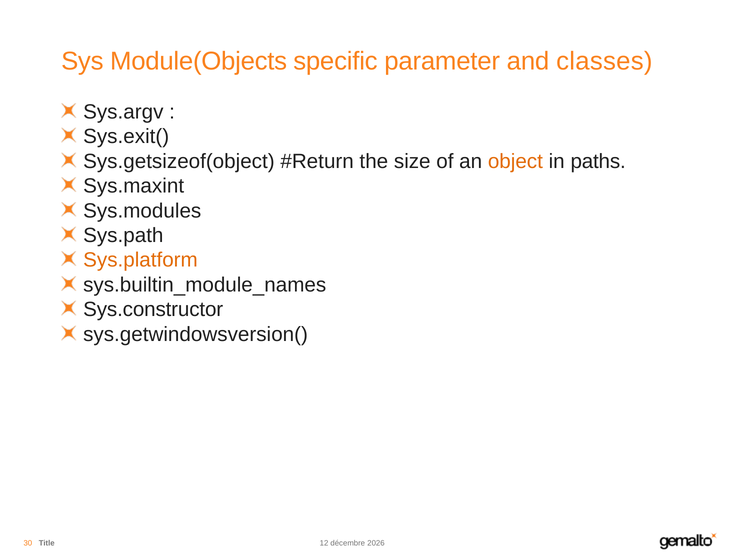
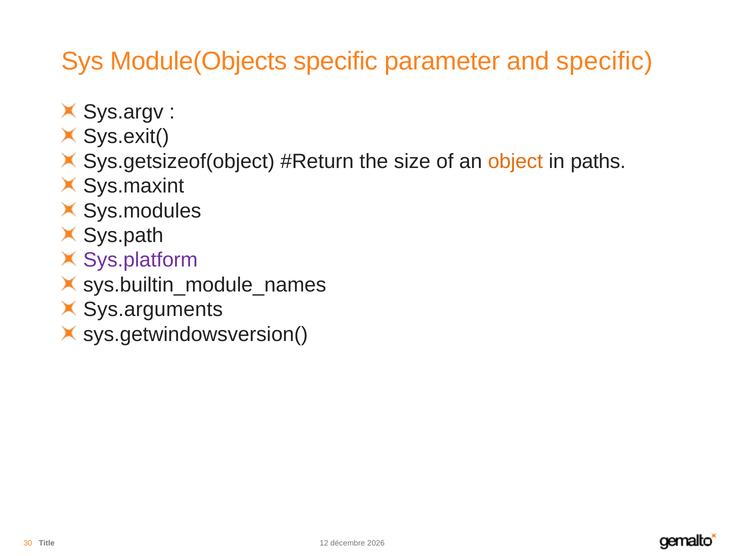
and classes: classes -> specific
Sys.platform colour: orange -> purple
Sys.constructor: Sys.constructor -> Sys.arguments
